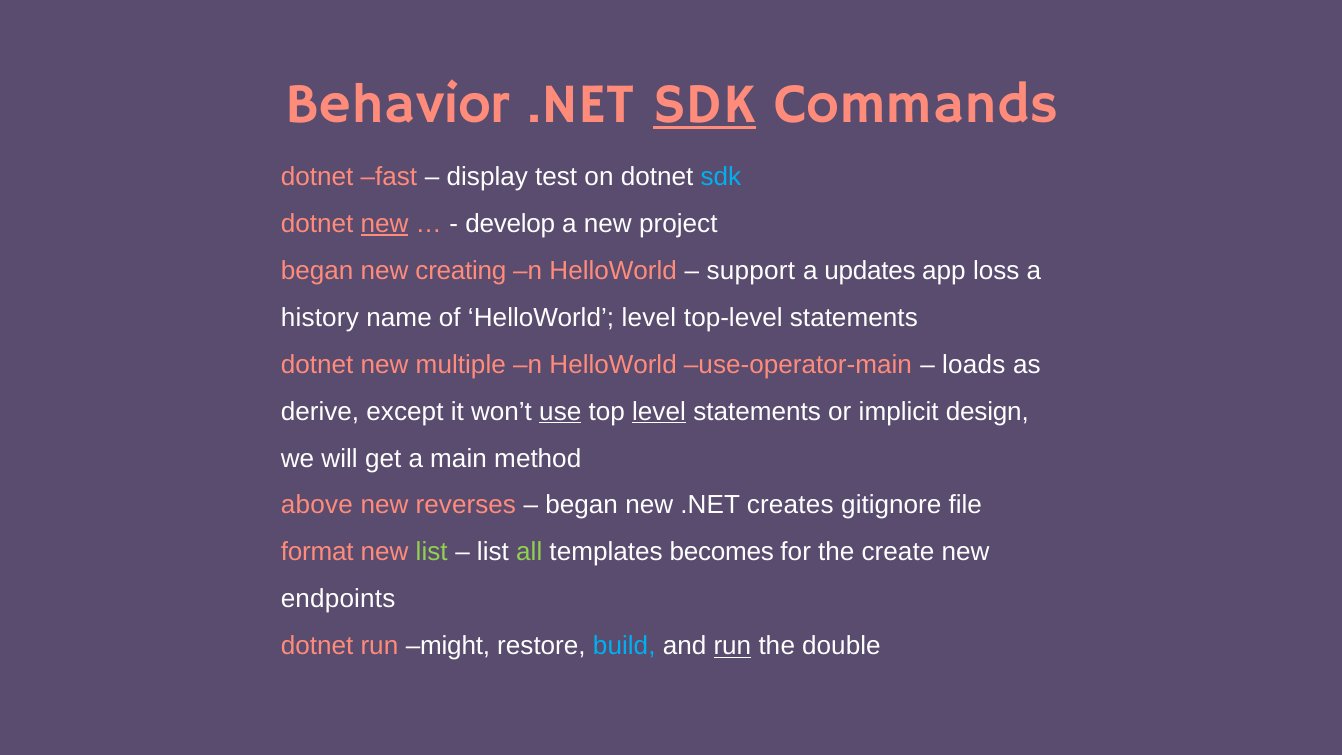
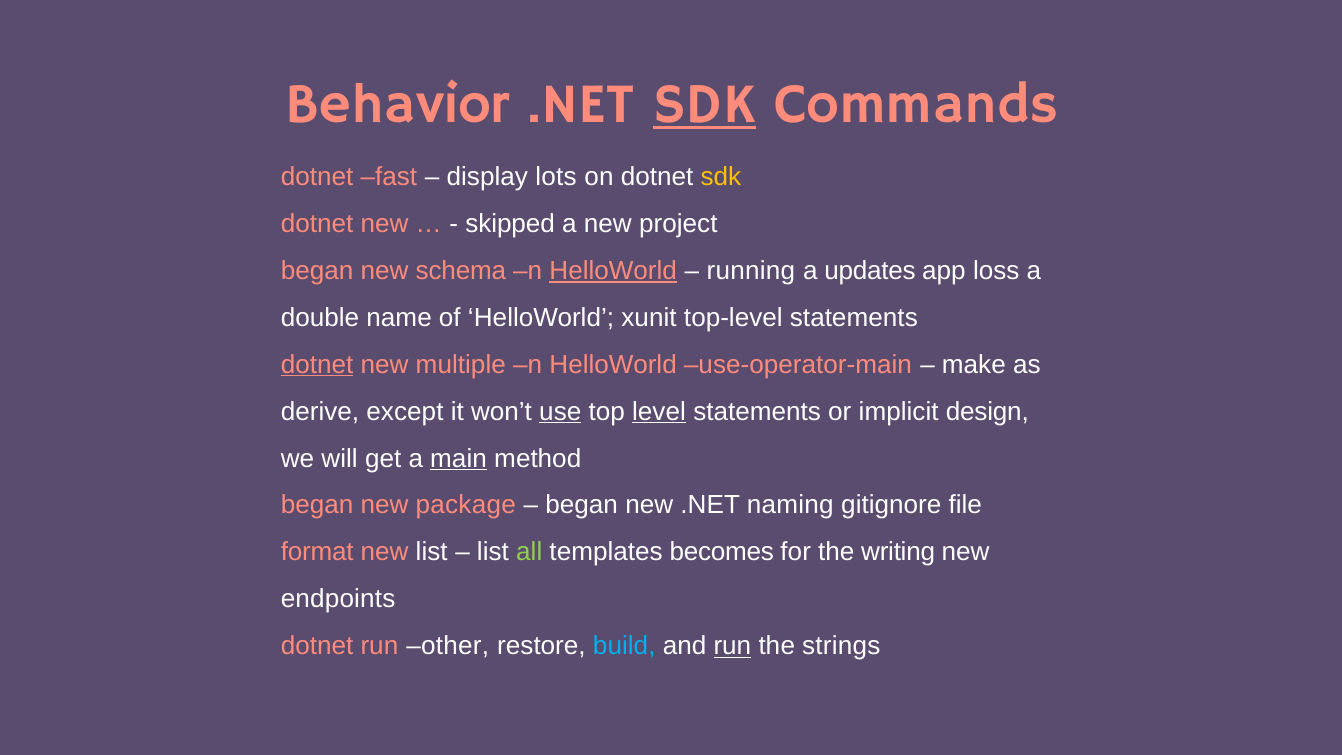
test: test -> lots
sdk at (721, 177) colour: light blue -> yellow
new at (384, 223) underline: present -> none
develop: develop -> skipped
creating: creating -> schema
HelloWorld at (613, 270) underline: none -> present
support: support -> running
history: history -> double
HelloWorld level: level -> xunit
dotnet at (317, 364) underline: none -> present
loads: loads -> make
main underline: none -> present
above at (317, 505): above -> began
reverses: reverses -> package
creates: creates -> naming
list at (432, 552) colour: light green -> white
create: create -> writing
might: might -> other
double: double -> strings
